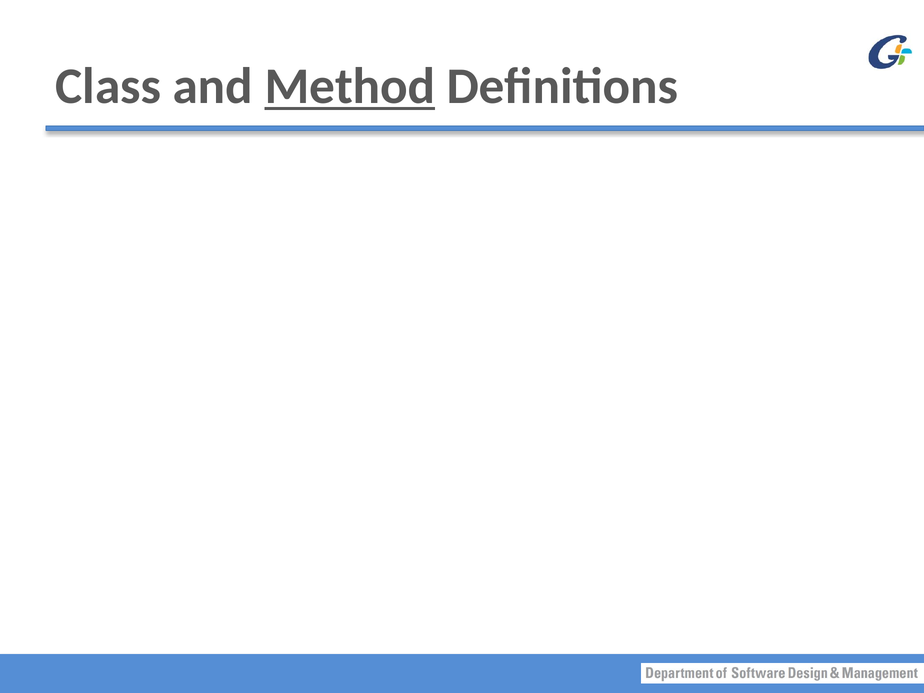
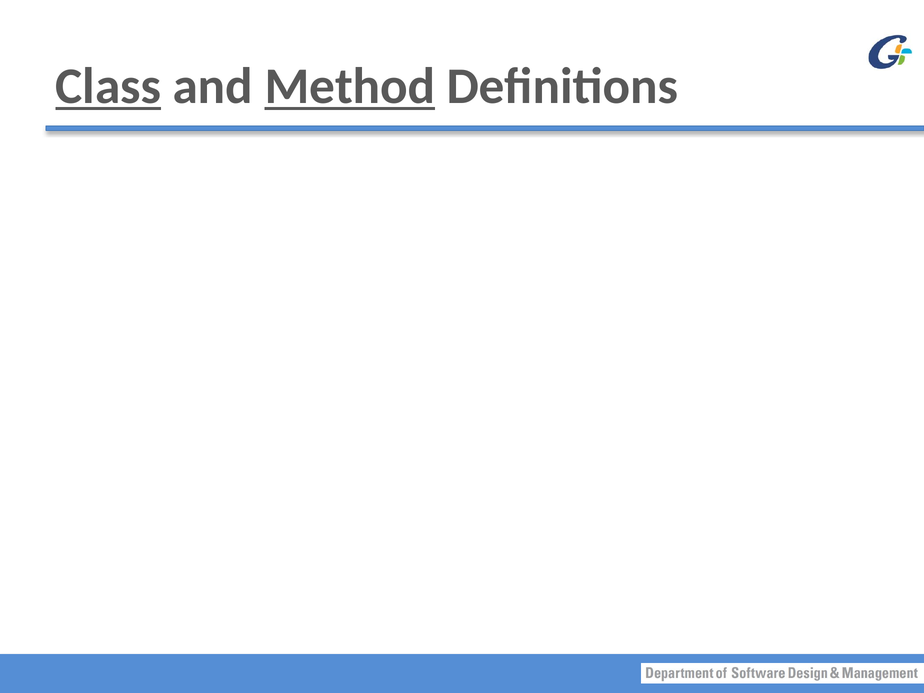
Class at (108, 86) underline: none -> present
